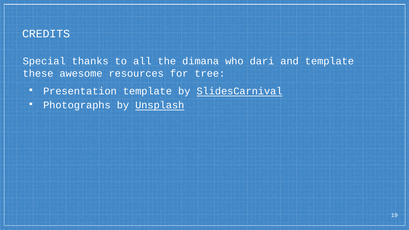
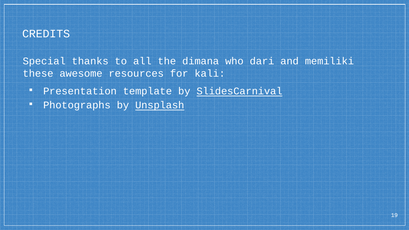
and template: template -> memiliki
tree: tree -> kali
